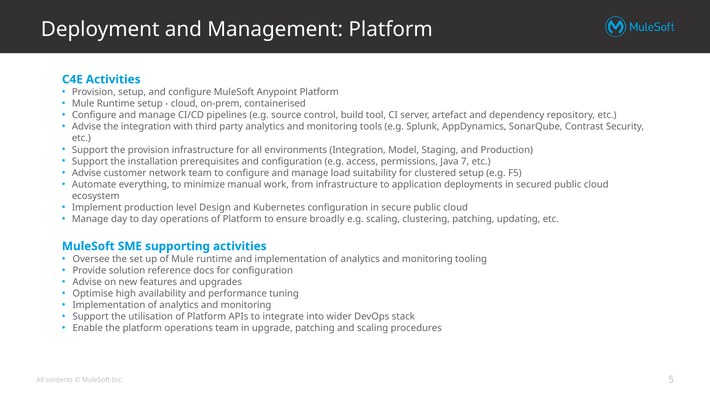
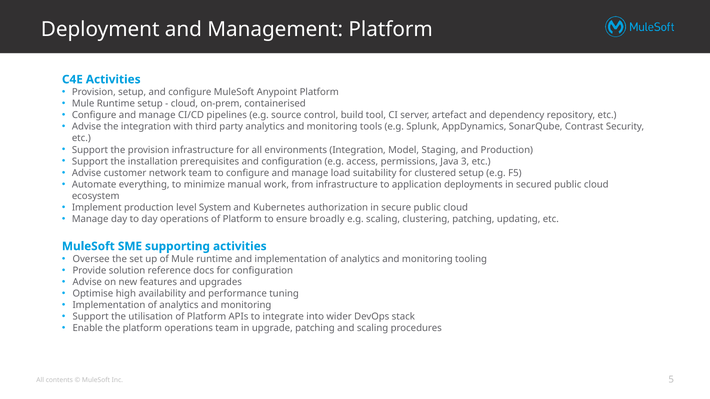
7: 7 -> 3
Design: Design -> System
Kubernetes configuration: configuration -> authorization
